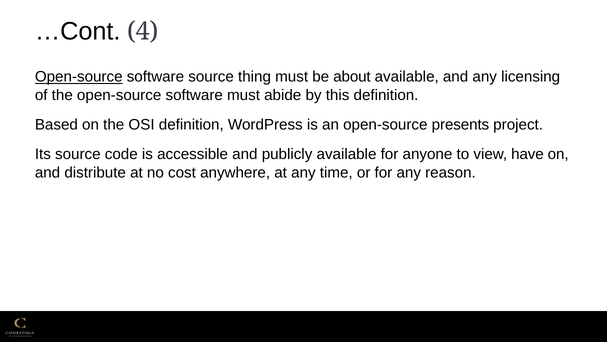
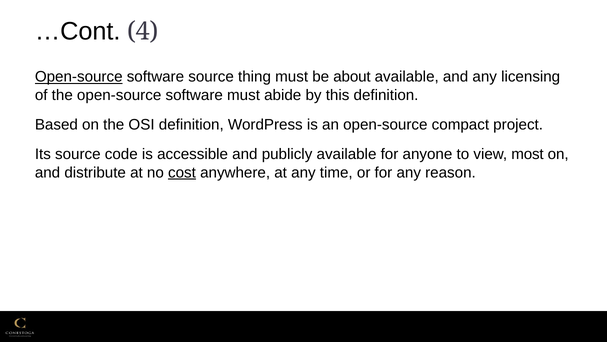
presents: presents -> compact
have: have -> most
cost underline: none -> present
